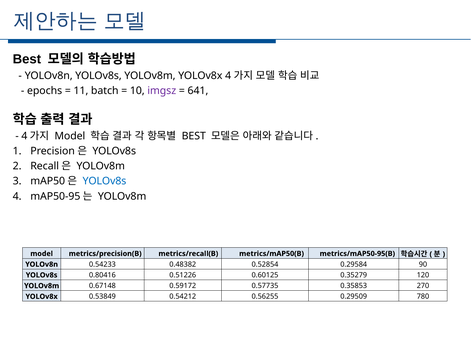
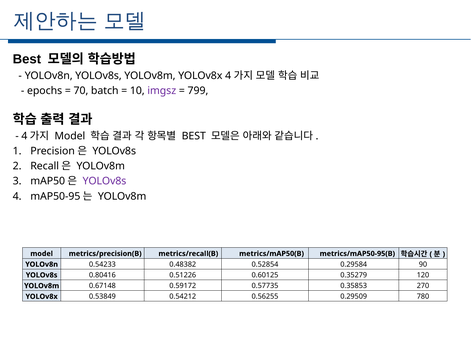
11: 11 -> 70
641: 641 -> 799
YOLOv8s at (104, 181) colour: blue -> purple
